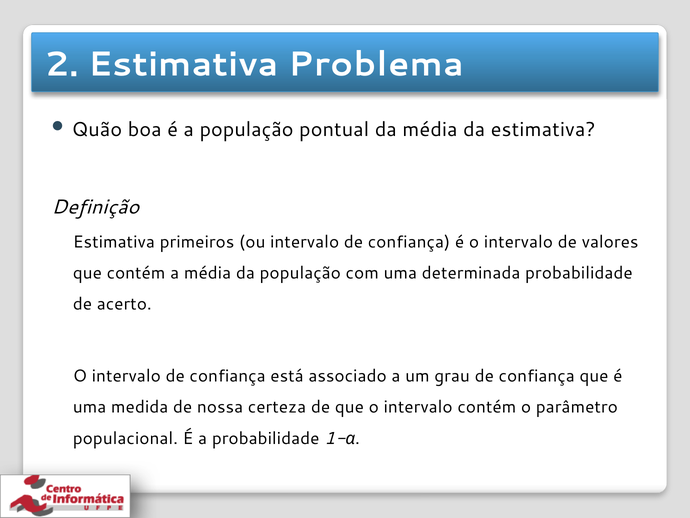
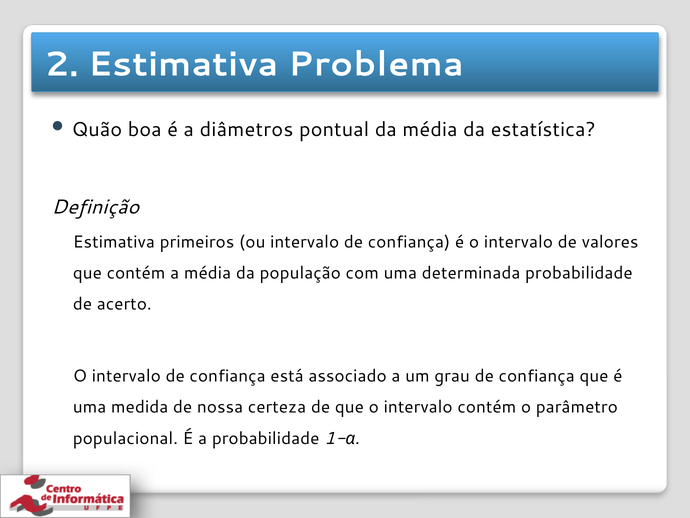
a população: população -> diâmetros
da estimativa: estimativa -> estatística
